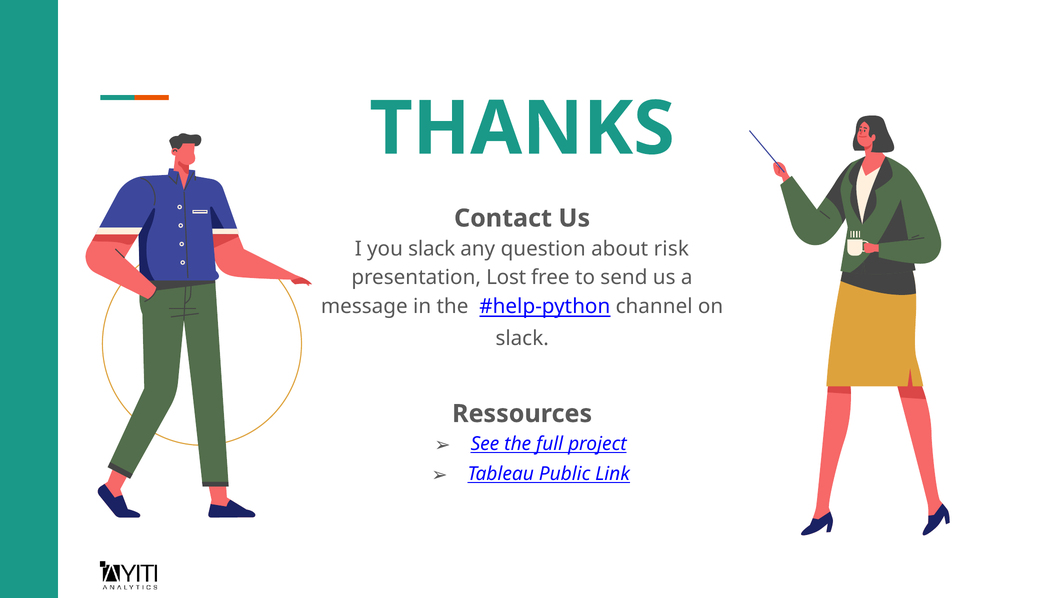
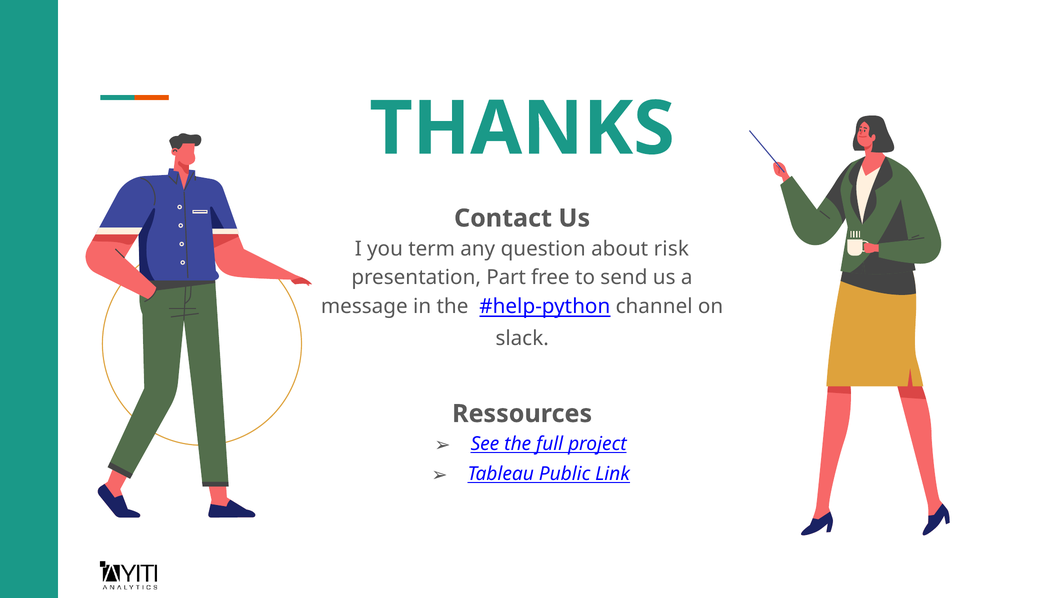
you slack: slack -> term
Lost: Lost -> Part
